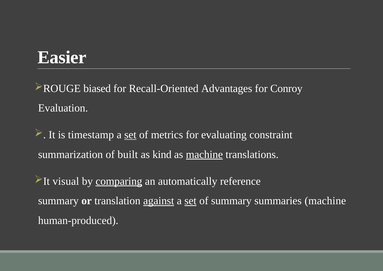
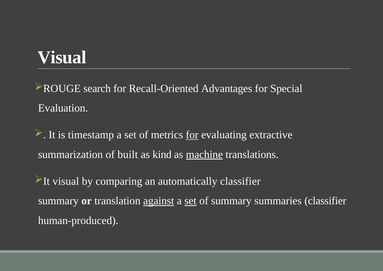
Easier at (62, 57): Easier -> Visual
biased: biased -> search
Conroy: Conroy -> Special
set at (130, 135) underline: present -> none
for at (192, 135) underline: none -> present
constraint: constraint -> extractive
comparing underline: present -> none
automatically reference: reference -> classifier
summaries machine: machine -> classifier
